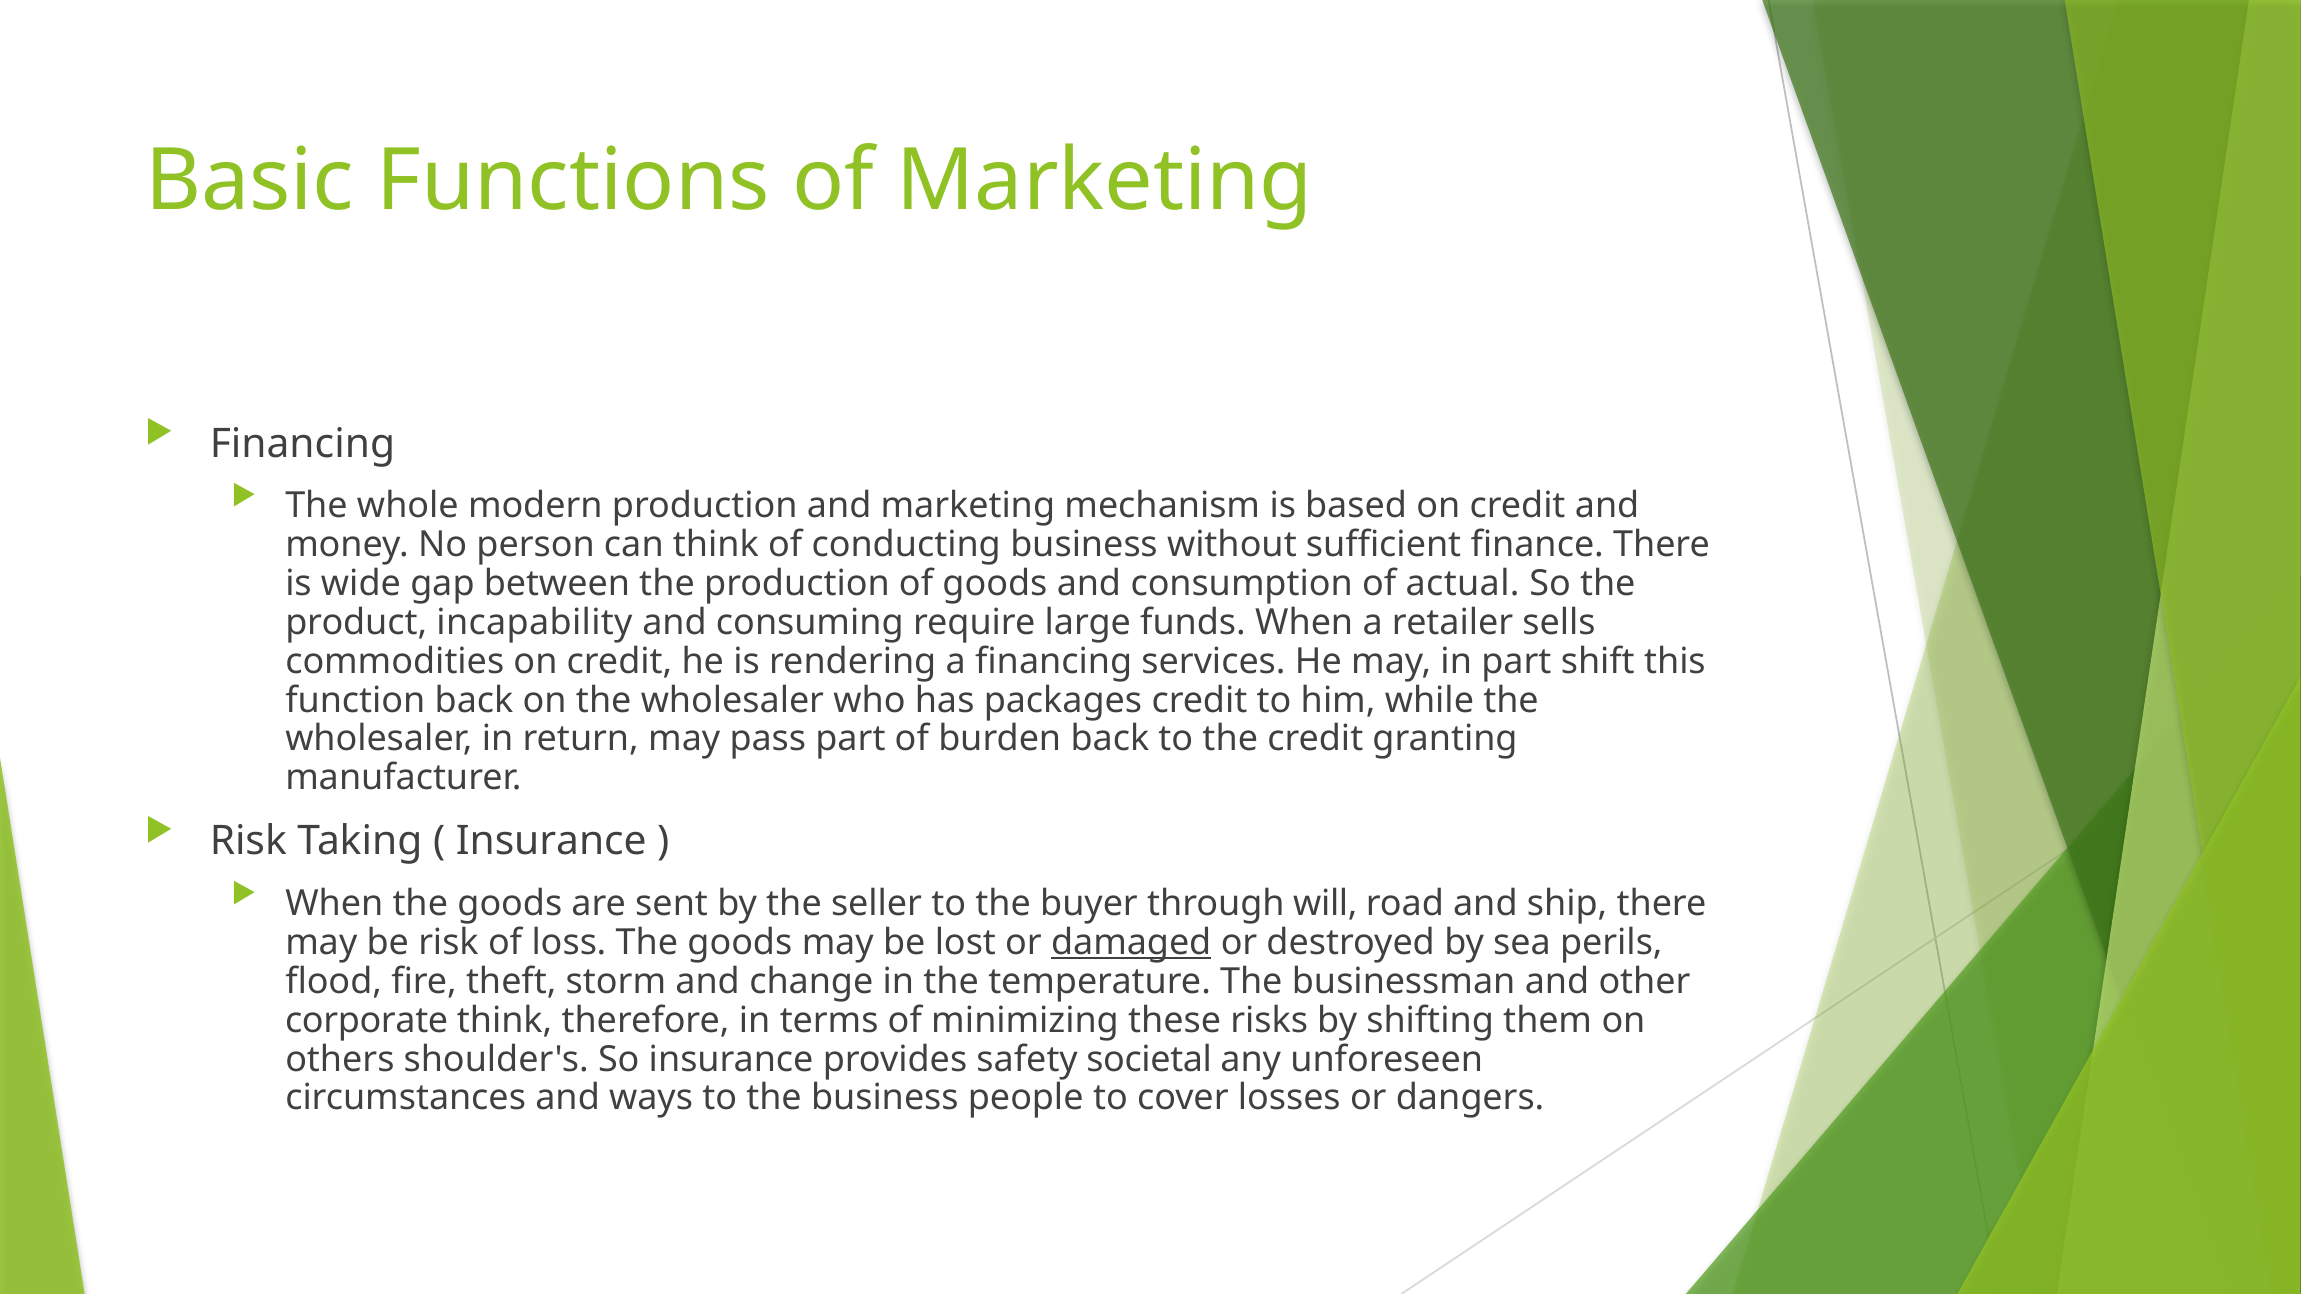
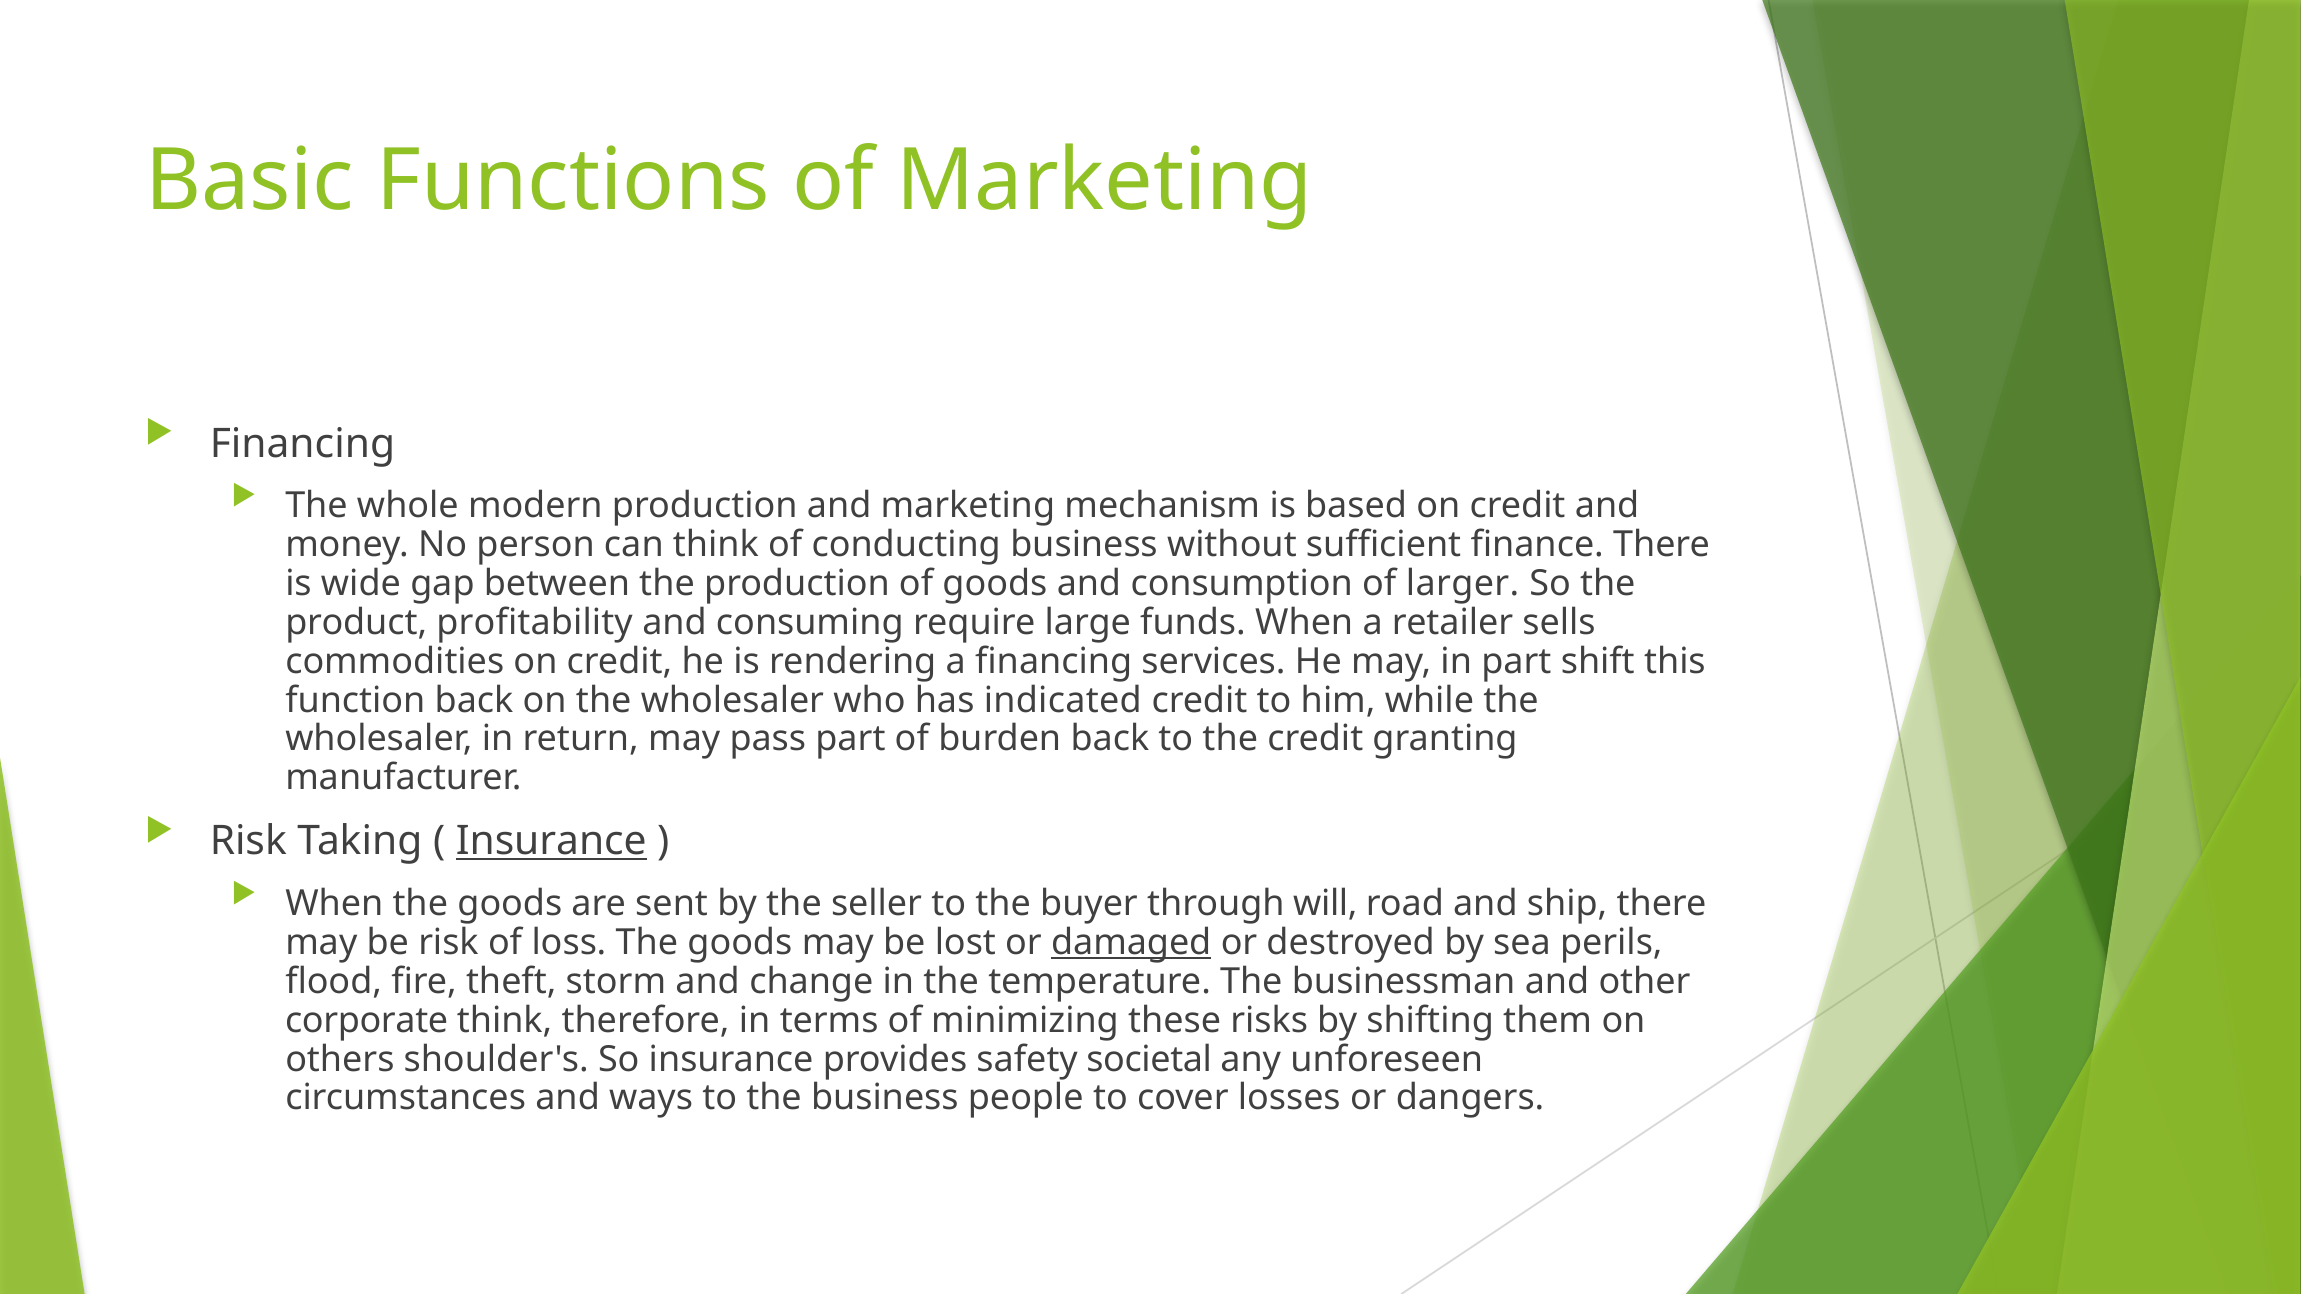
actual: actual -> larger
incapability: incapability -> profitability
packages: packages -> indicated
Insurance at (551, 842) underline: none -> present
